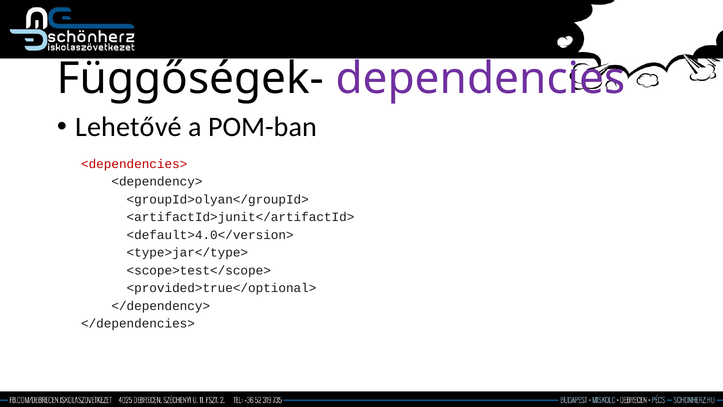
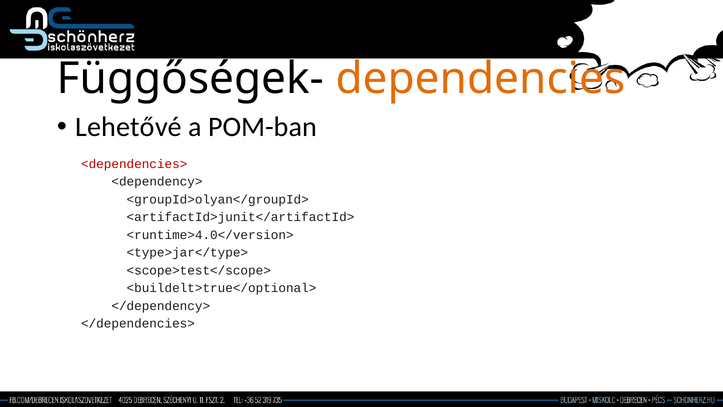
dependencies colour: purple -> orange
<default>4.0</version>: <default>4.0</version> -> <runtime>4.0</version>
<provided>true</optional>: <provided>true</optional> -> <buildelt>true</optional>
